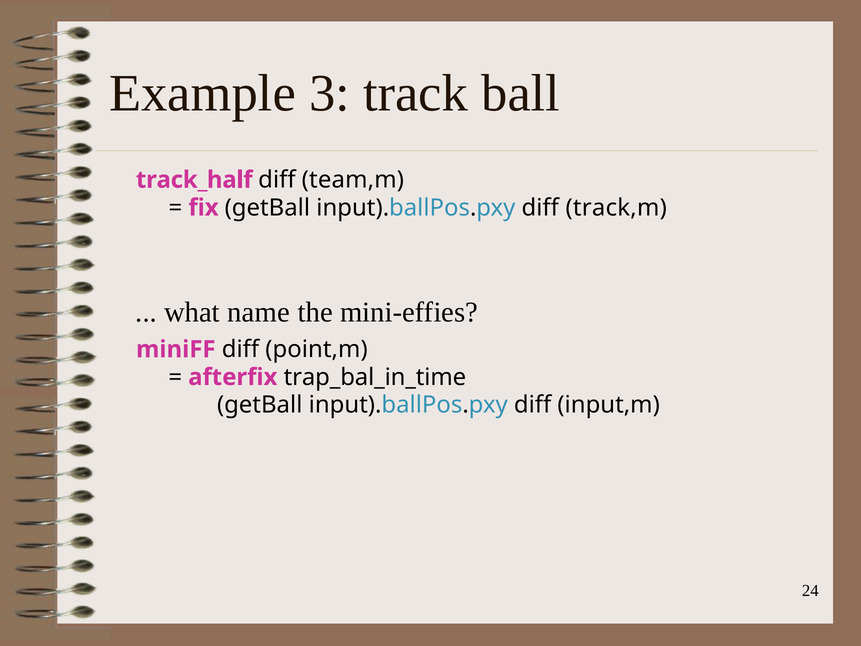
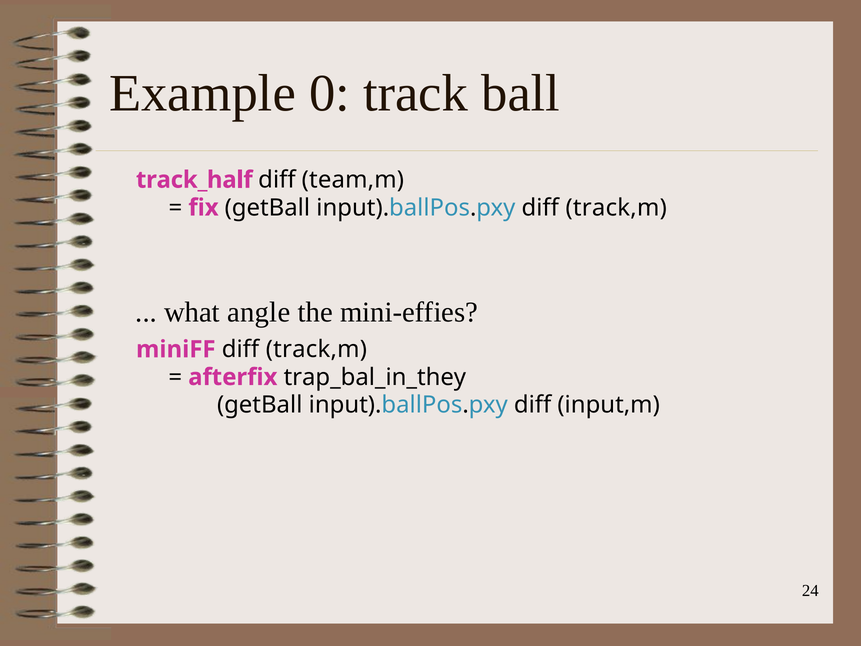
3: 3 -> 0
name: name -> angle
miniFF diff point,m: point,m -> track,m
trap_bal_in_time: trap_bal_in_time -> trap_bal_in_they
